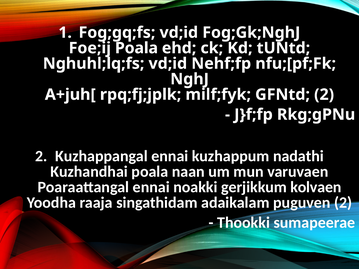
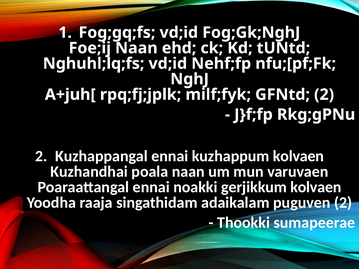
Foe;ij Poala: Poala -> Naan
kuzhappum nadathi: nadathi -> kolvaen
